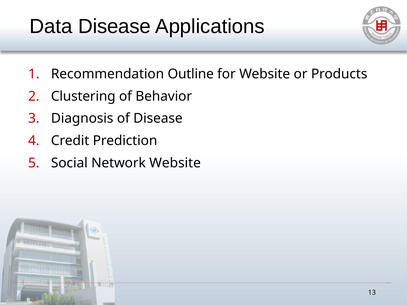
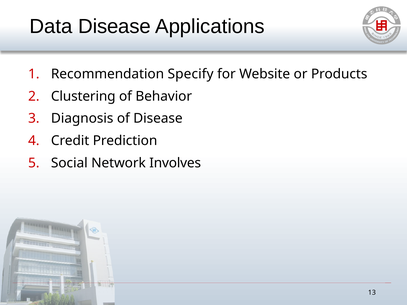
Outline: Outline -> Specify
Network Website: Website -> Involves
